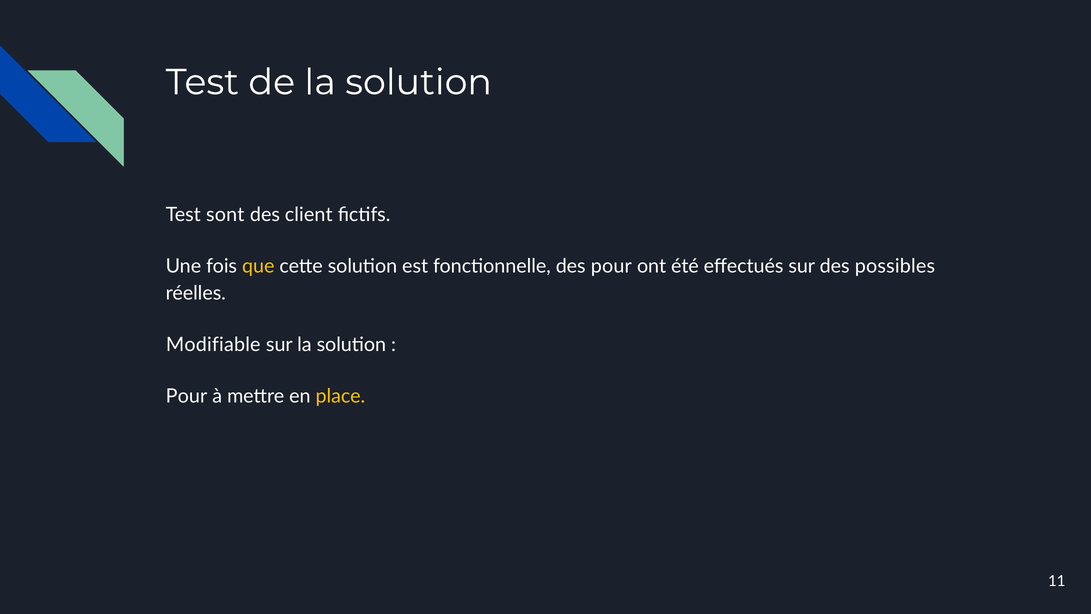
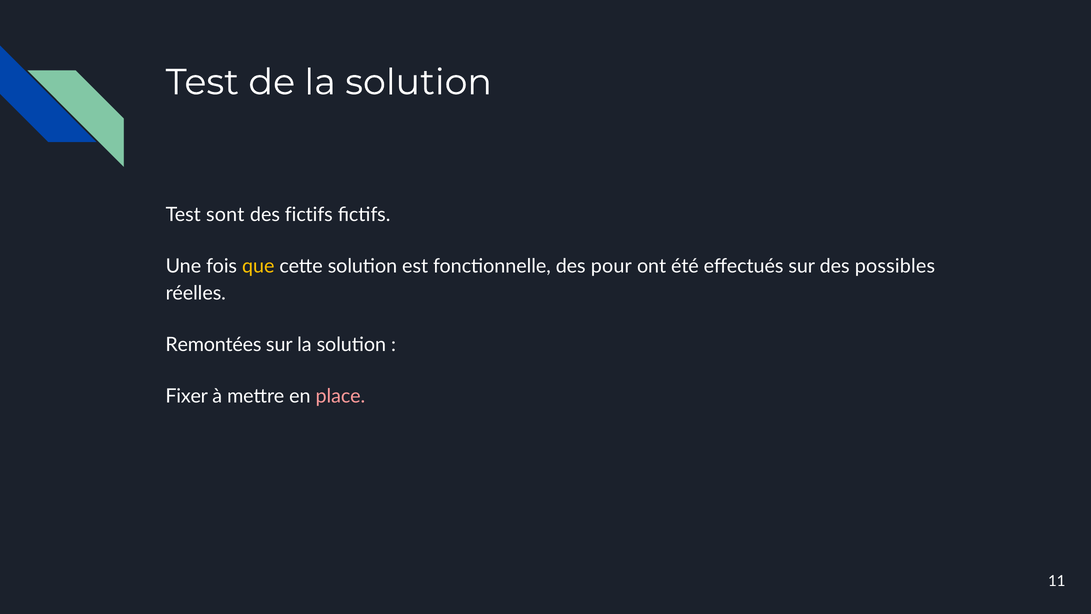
des client: client -> fictifs
Modifiable: Modifiable -> Remontées
Pour at (187, 396): Pour -> Fixer
place colour: yellow -> pink
